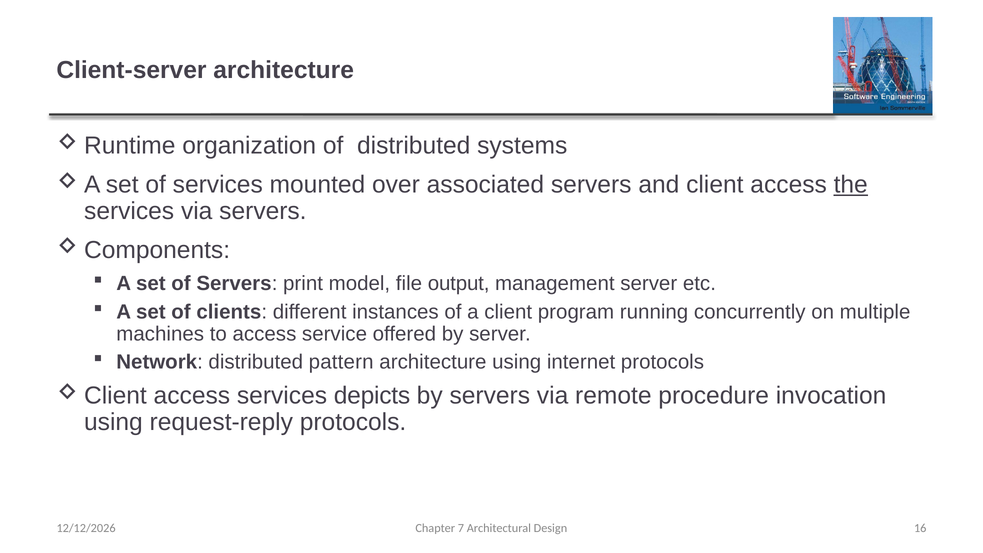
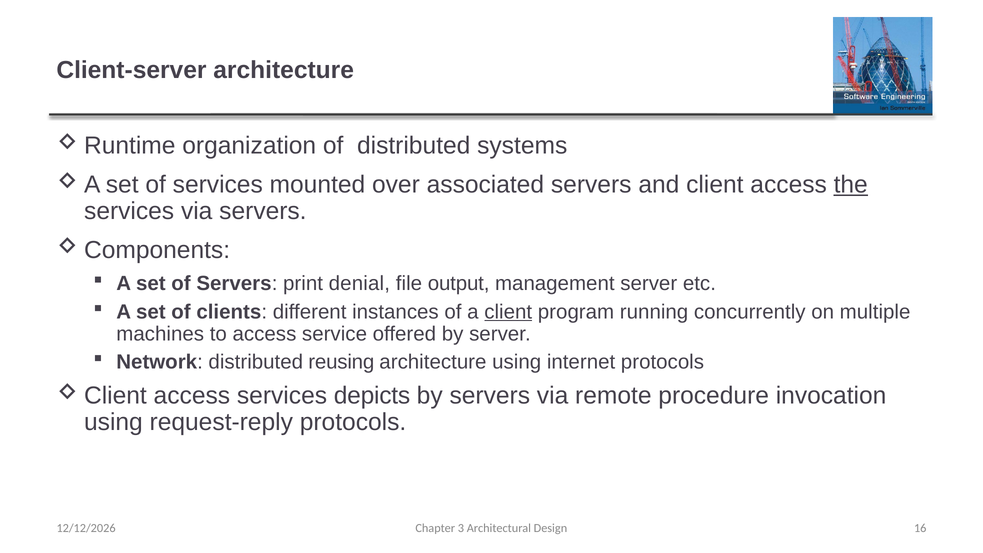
model: model -> denial
client at (508, 312) underline: none -> present
pattern: pattern -> reusing
7: 7 -> 3
